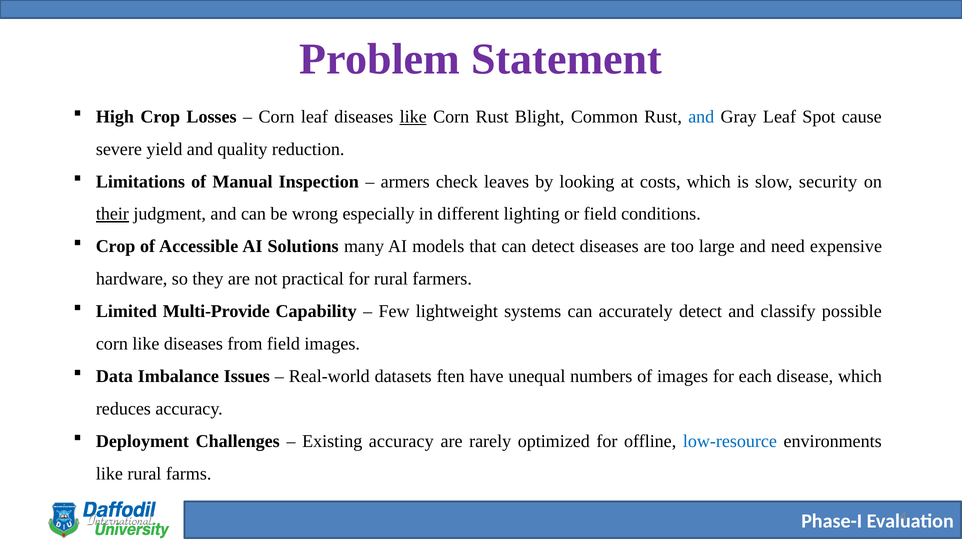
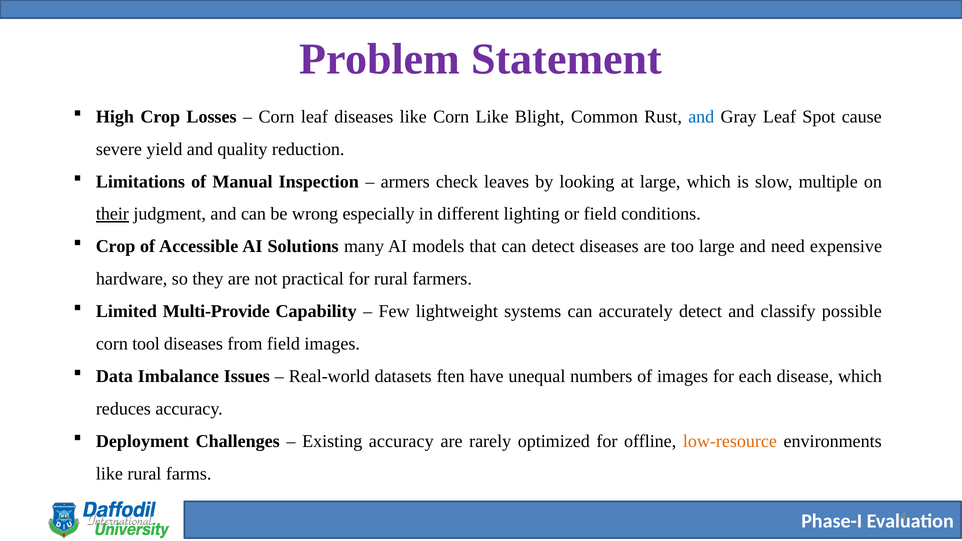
like at (413, 117) underline: present -> none
Corn Rust: Rust -> Like
at costs: costs -> large
security: security -> multiple
corn like: like -> tool
low-resource colour: blue -> orange
